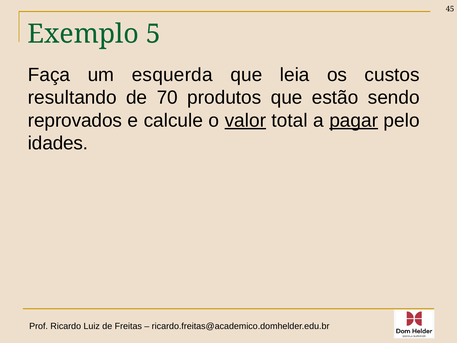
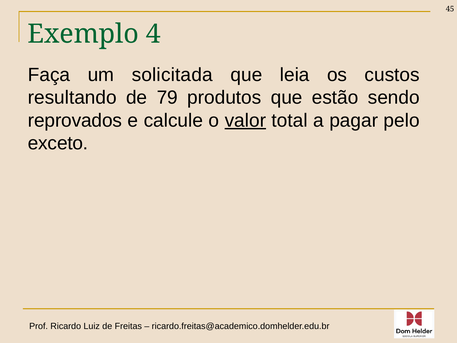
5: 5 -> 4
esquerda: esquerda -> solicitada
70: 70 -> 79
pagar underline: present -> none
idades: idades -> exceto
